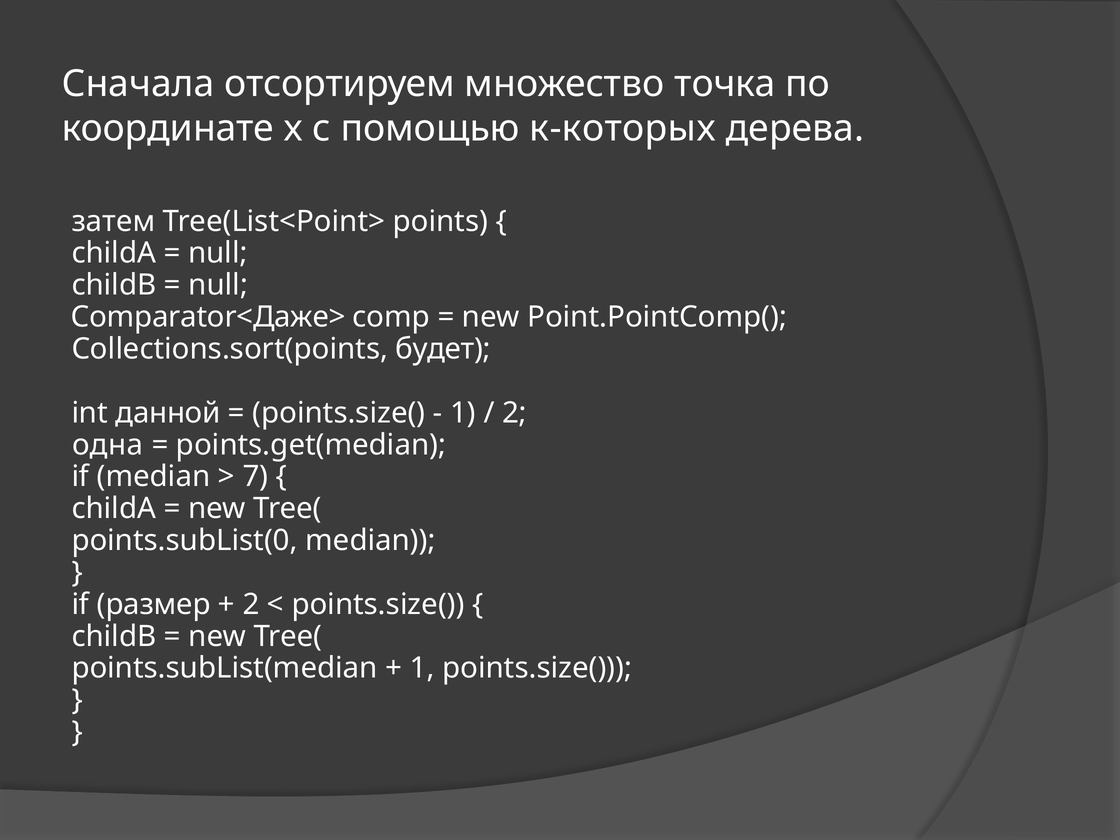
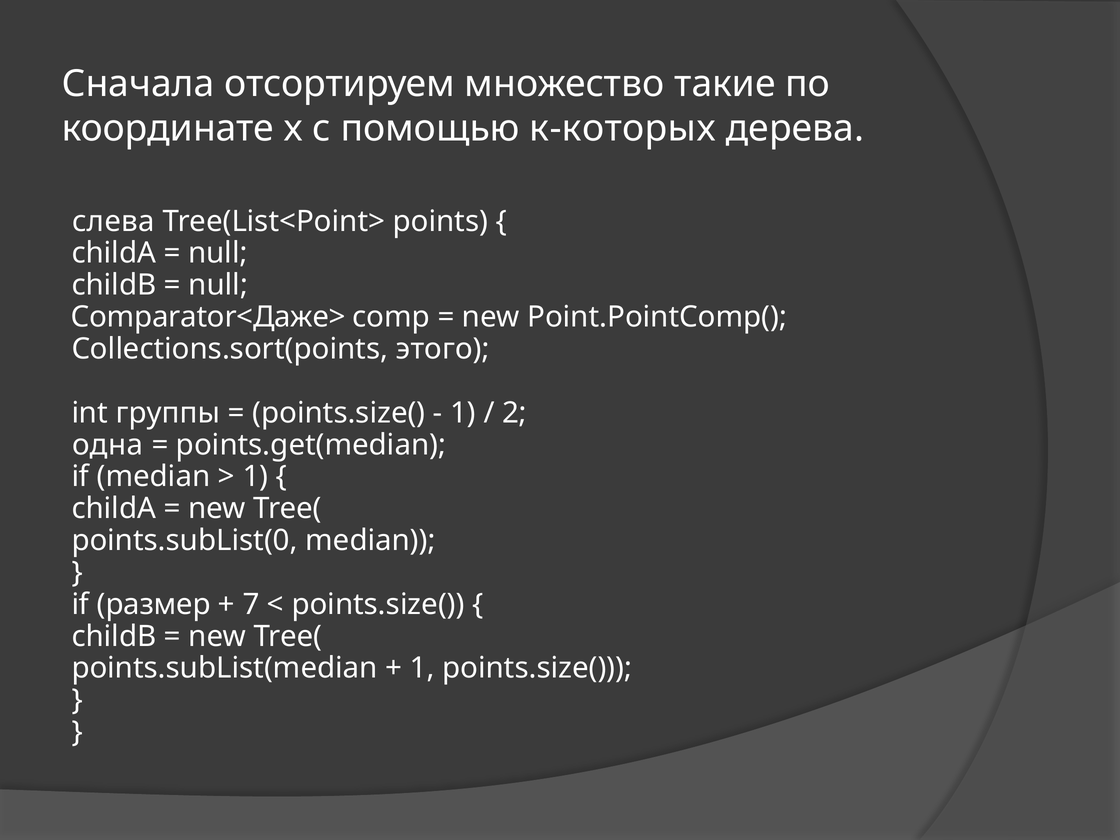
точка: точка -> такие
затем: затем -> слева
будет: будет -> этого
данной: данной -> группы
7 at (255, 477): 7 -> 1
2 at (251, 604): 2 -> 7
